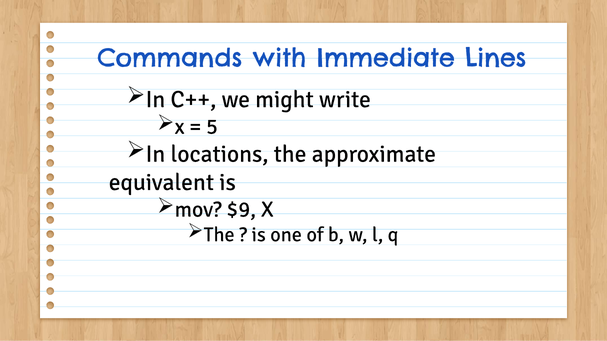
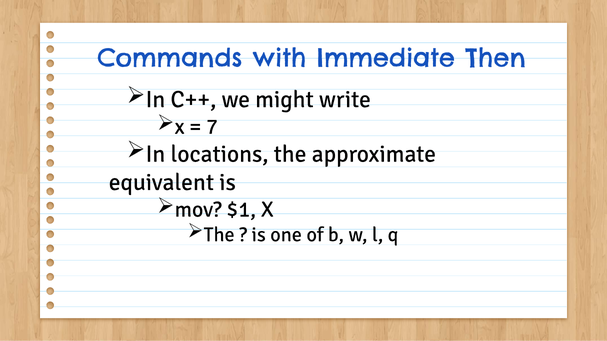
Lines: Lines -> Then
5: 5 -> 7
$9: $9 -> $1
